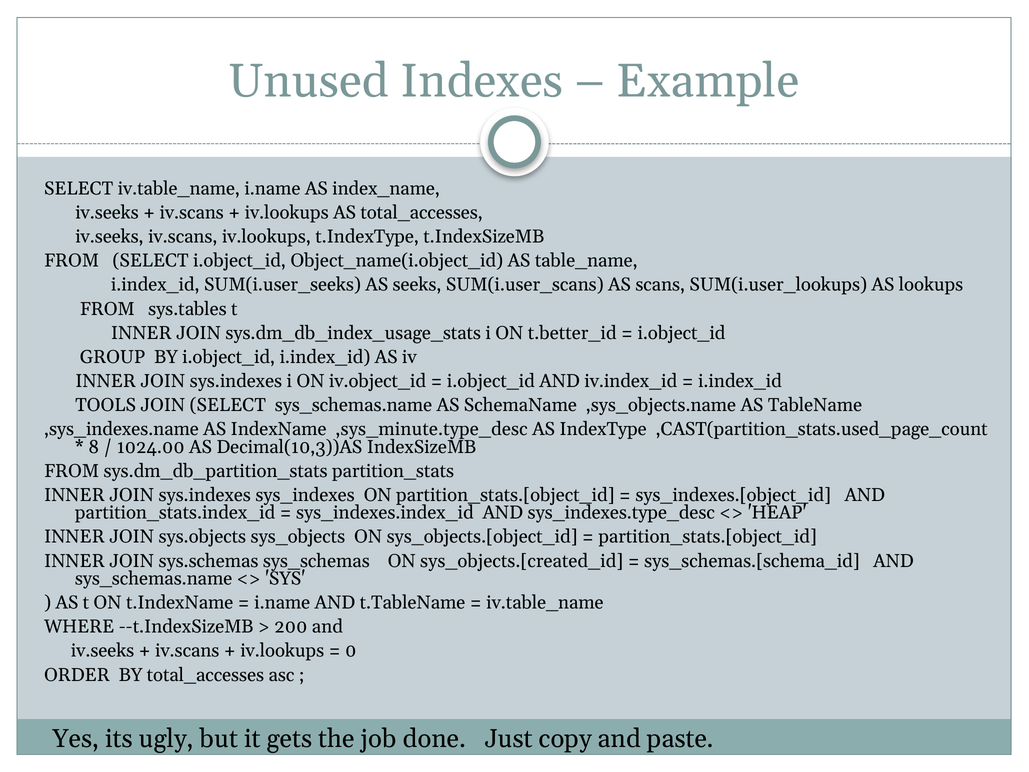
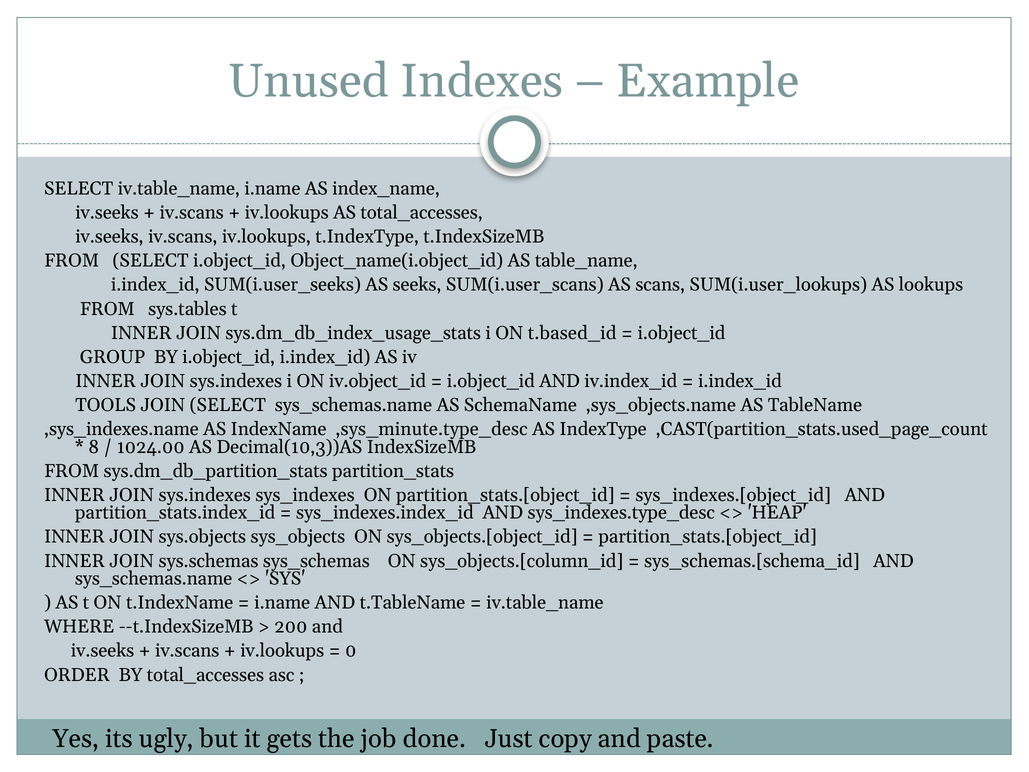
t.better_id: t.better_id -> t.based_id
sys_objects.[created_id: sys_objects.[created_id -> sys_objects.[column_id
